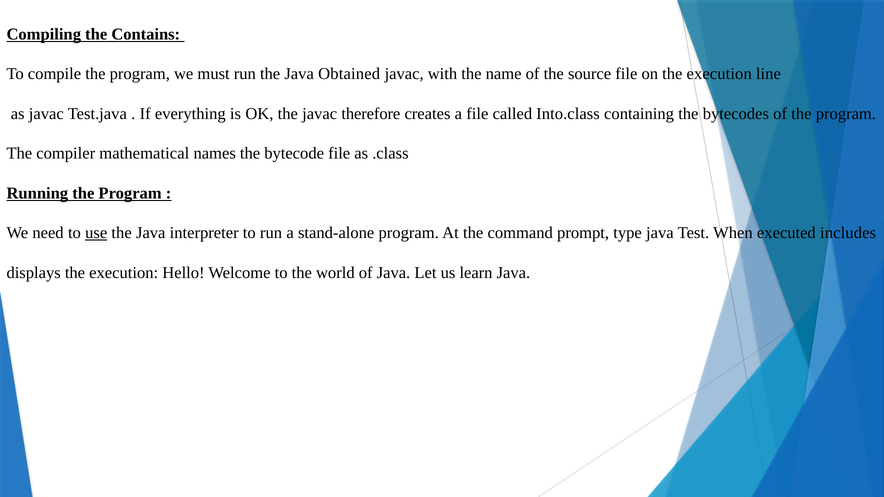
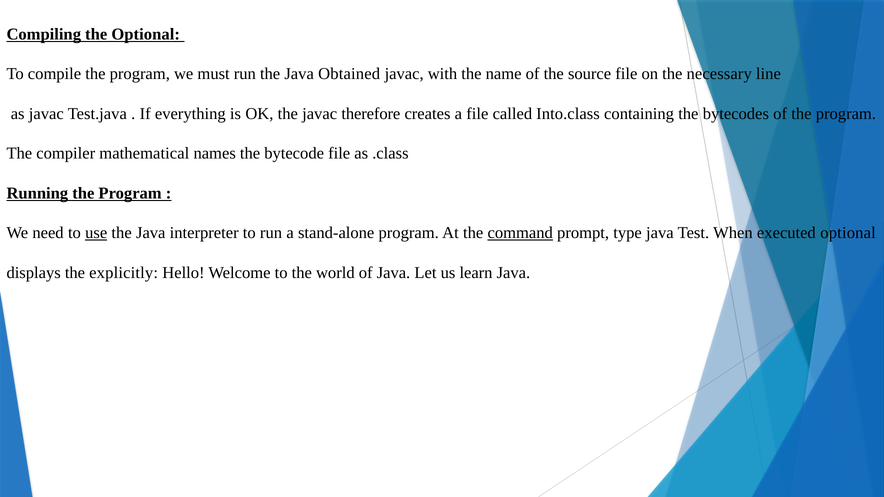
the Contains: Contains -> Optional
on the execution: execution -> necessary
command underline: none -> present
executed includes: includes -> optional
displays the execution: execution -> explicitly
